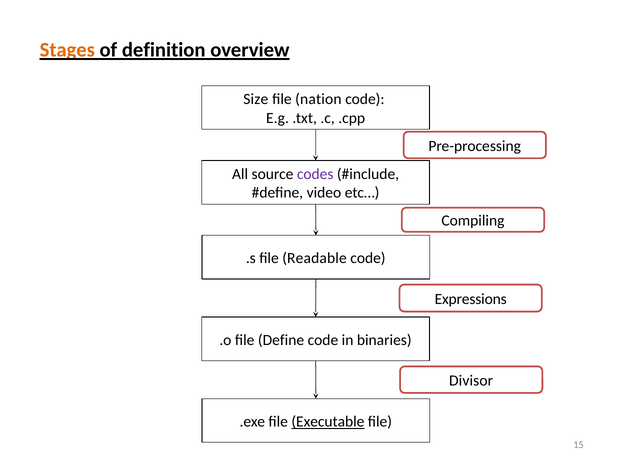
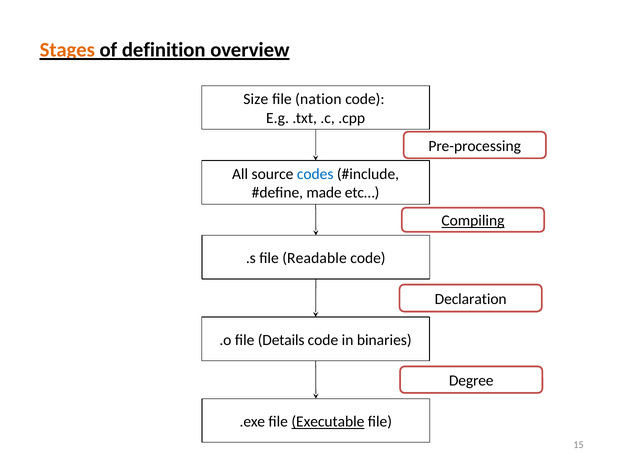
codes colour: purple -> blue
video: video -> made
Compiling underline: none -> present
Expressions: Expressions -> Declaration
Define: Define -> Details
Divisor: Divisor -> Degree
